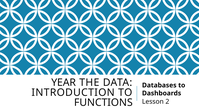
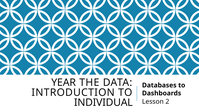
FUNCTIONS: FUNCTIONS -> INDIVIDUAL
